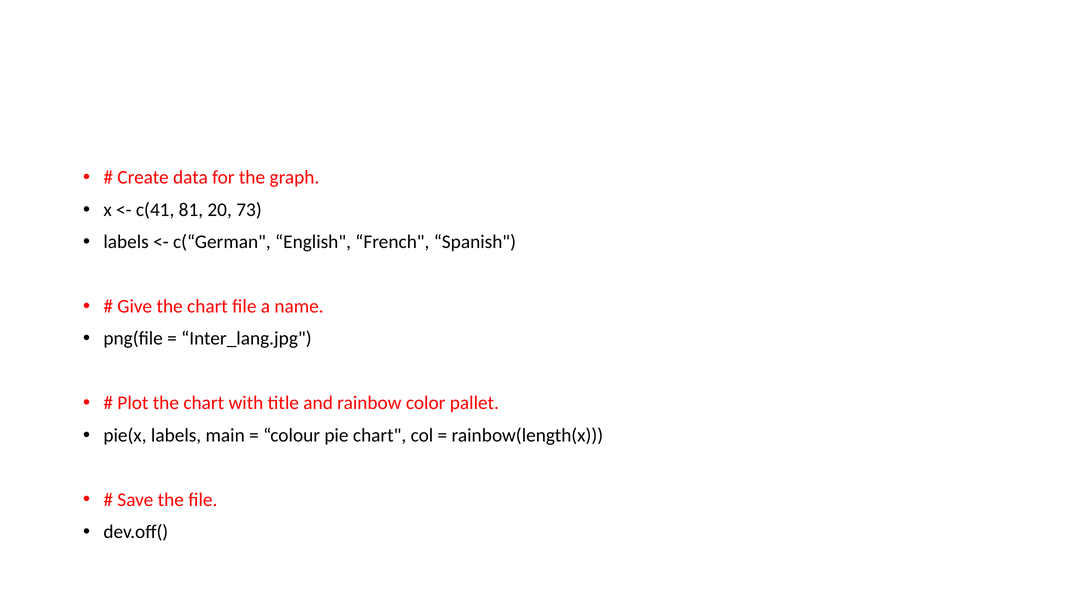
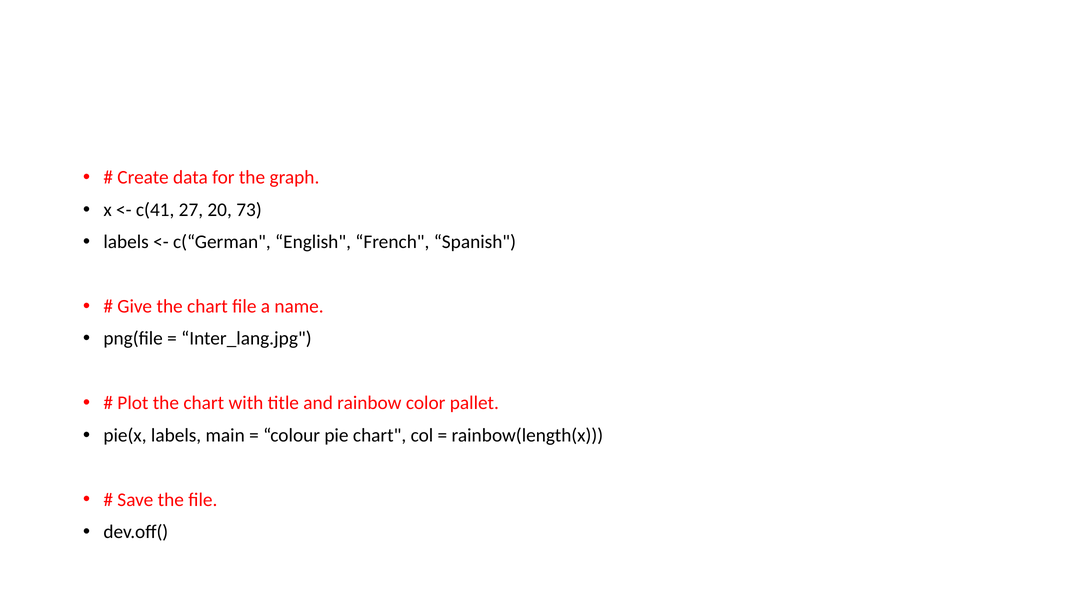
81: 81 -> 27
